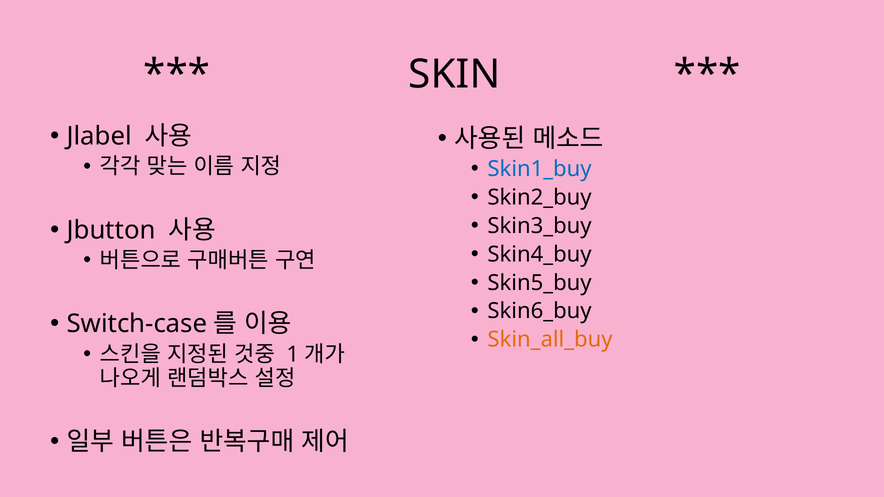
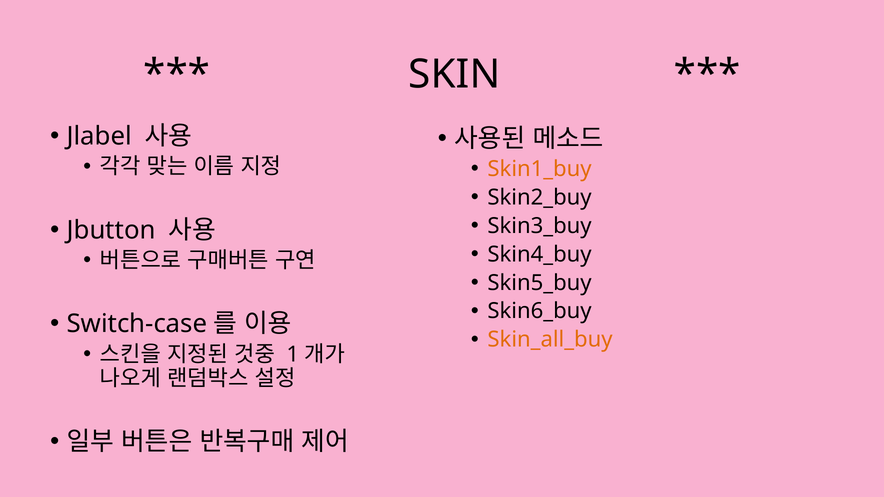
Skin1_buy colour: blue -> orange
